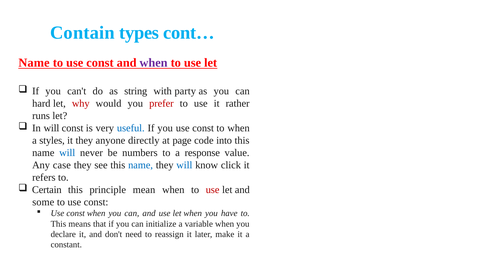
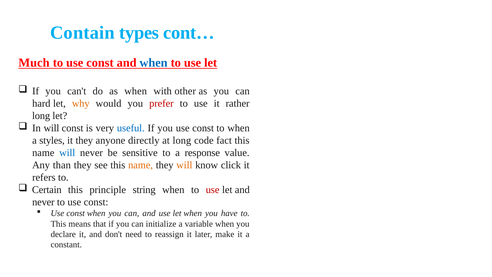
Name at (34, 63): Name -> Much
when at (154, 63) colour: purple -> blue
as string: string -> when
party: party -> other
why colour: red -> orange
runs at (41, 116): runs -> long
at page: page -> long
into: into -> fact
numbers: numbers -> sensitive
case: case -> than
name at (141, 165) colour: blue -> orange
will at (184, 165) colour: blue -> orange
mean: mean -> string
some at (43, 202): some -> never
